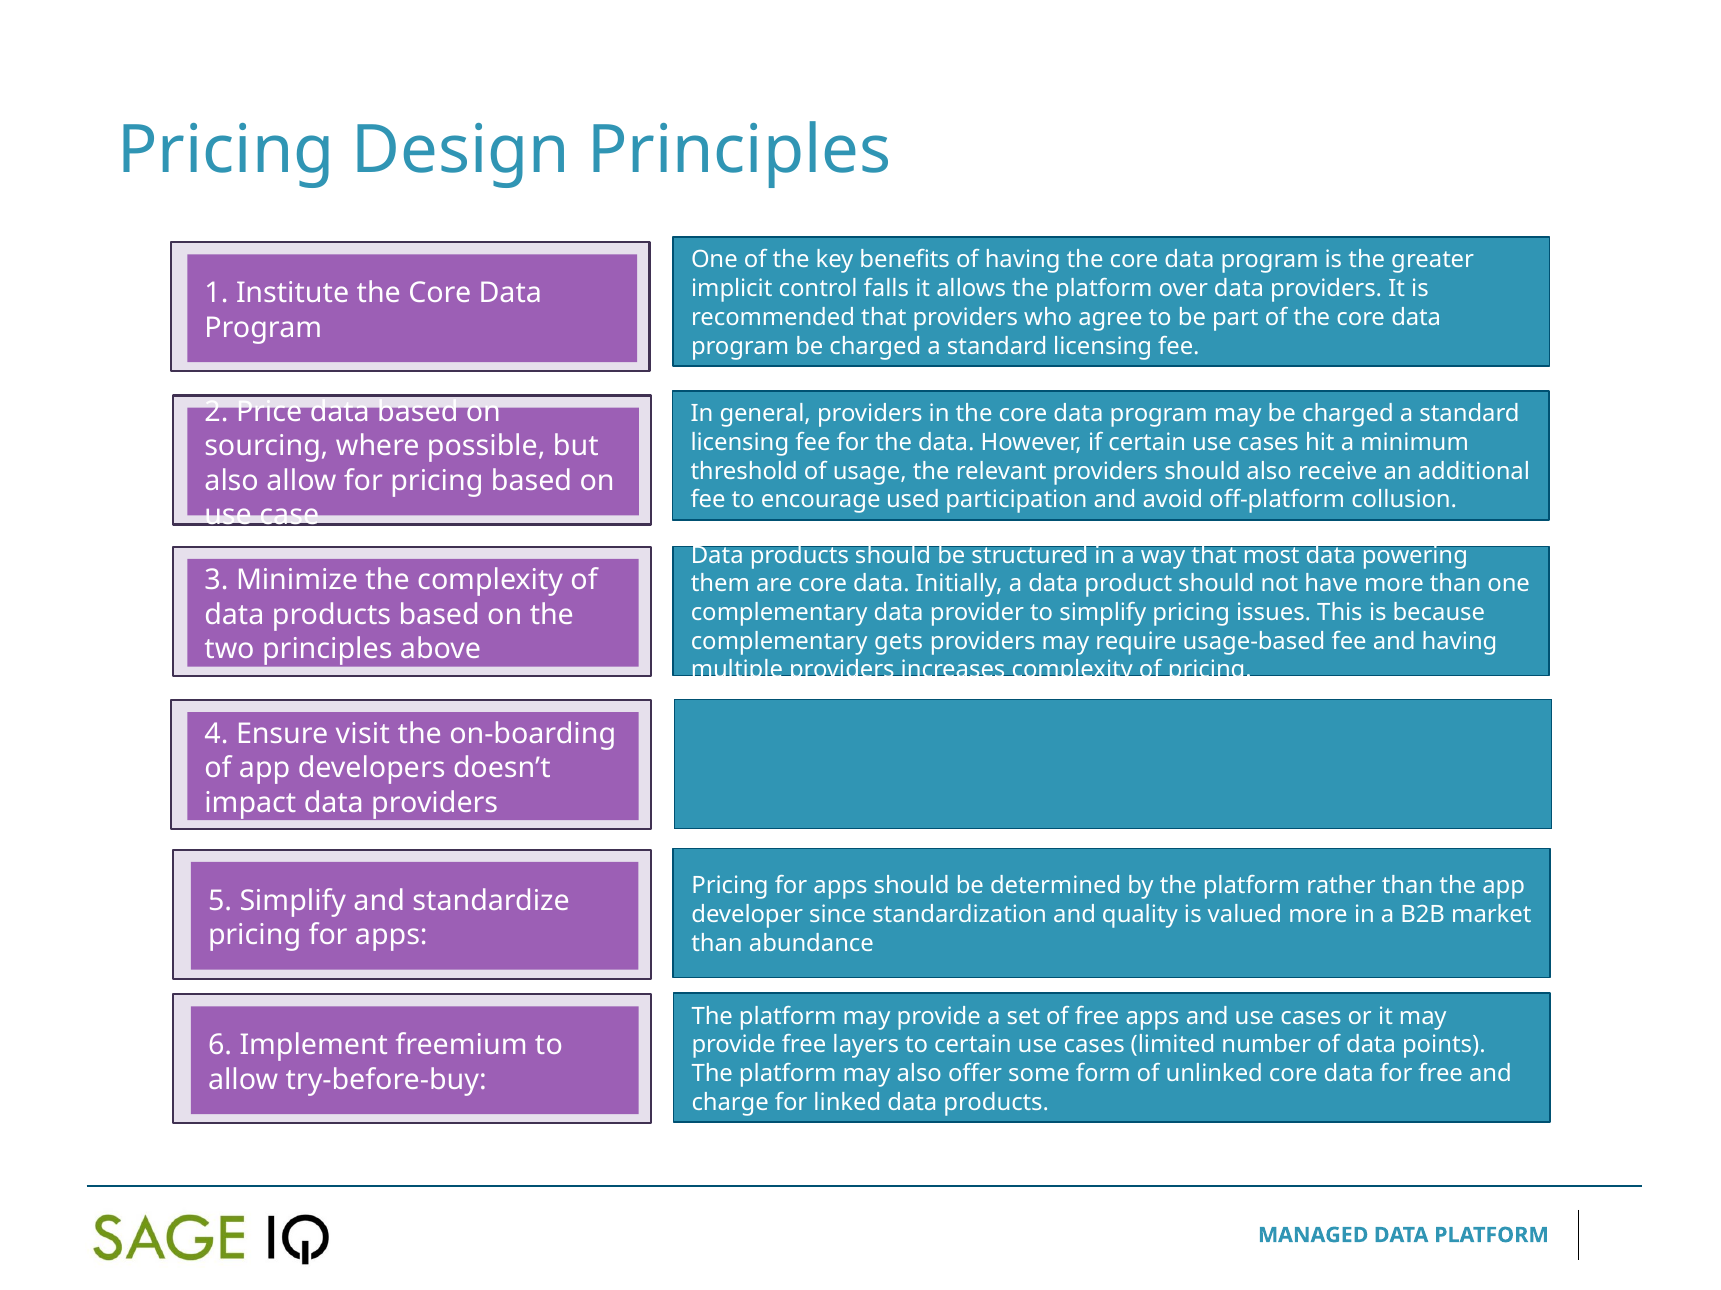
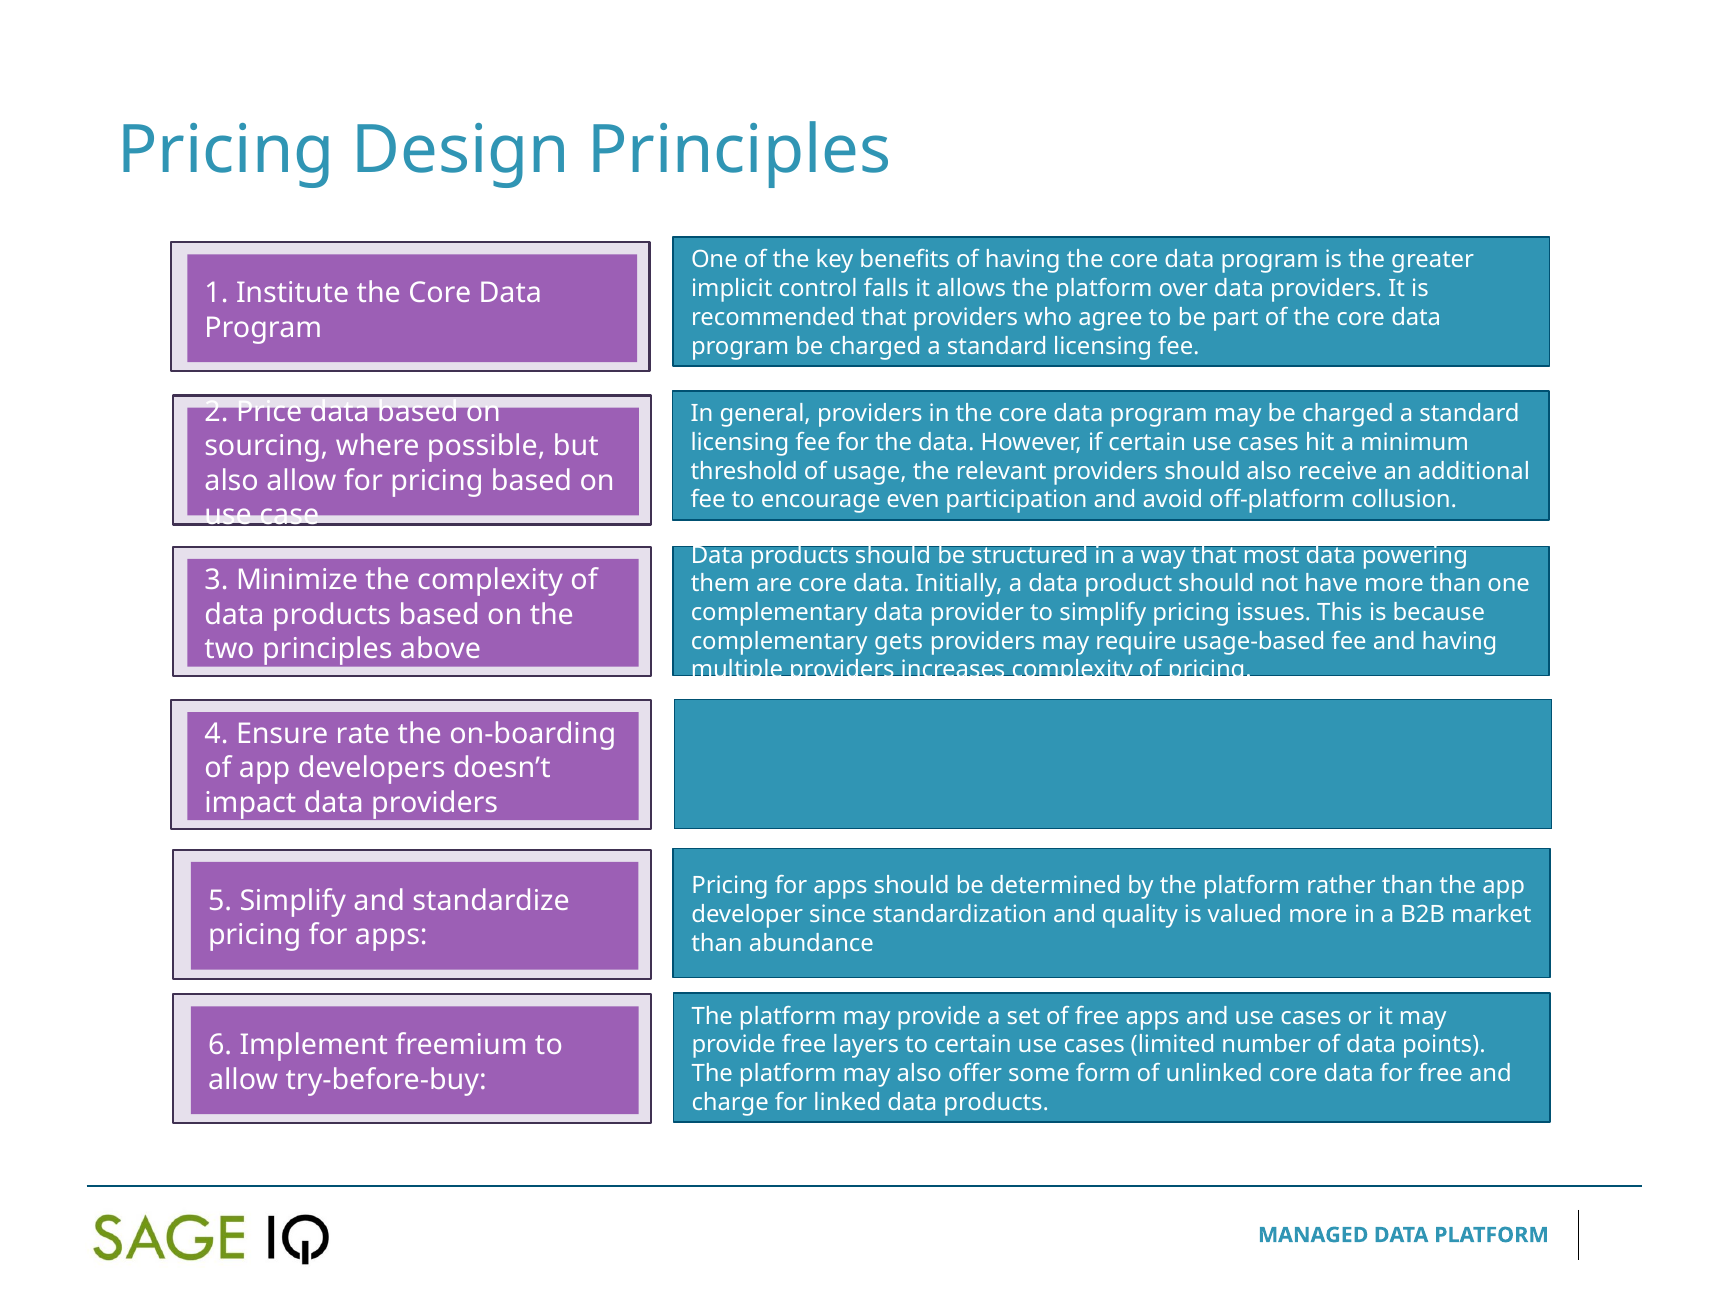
used: used -> even
visit: visit -> rate
